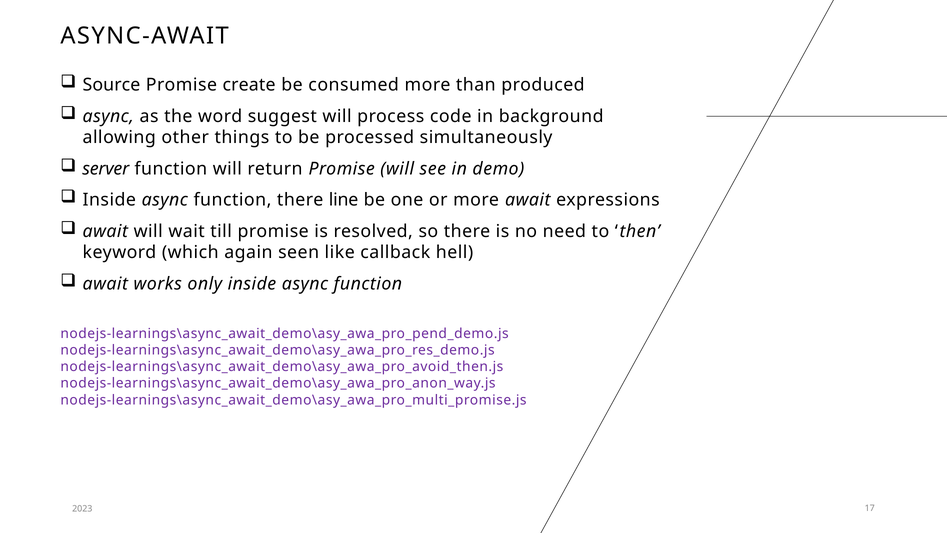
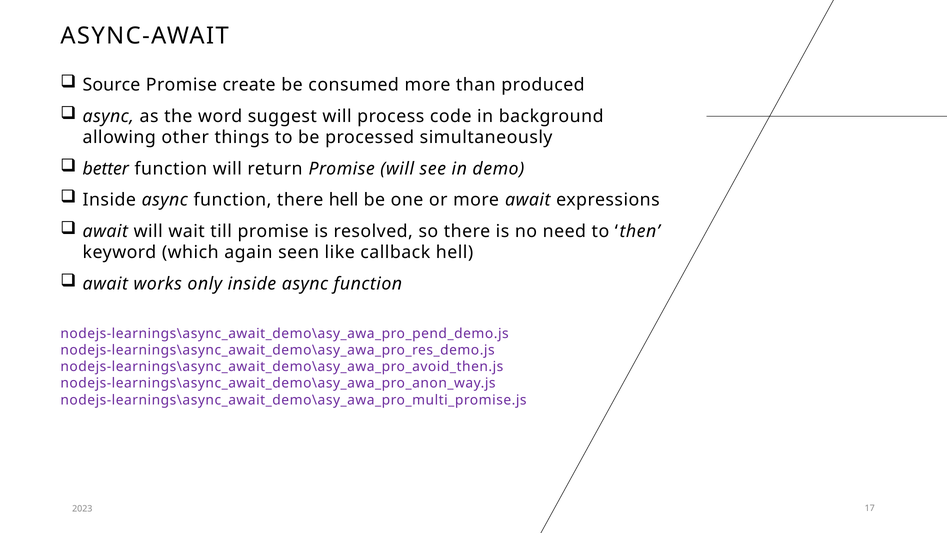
server: server -> better
there line: line -> hell
